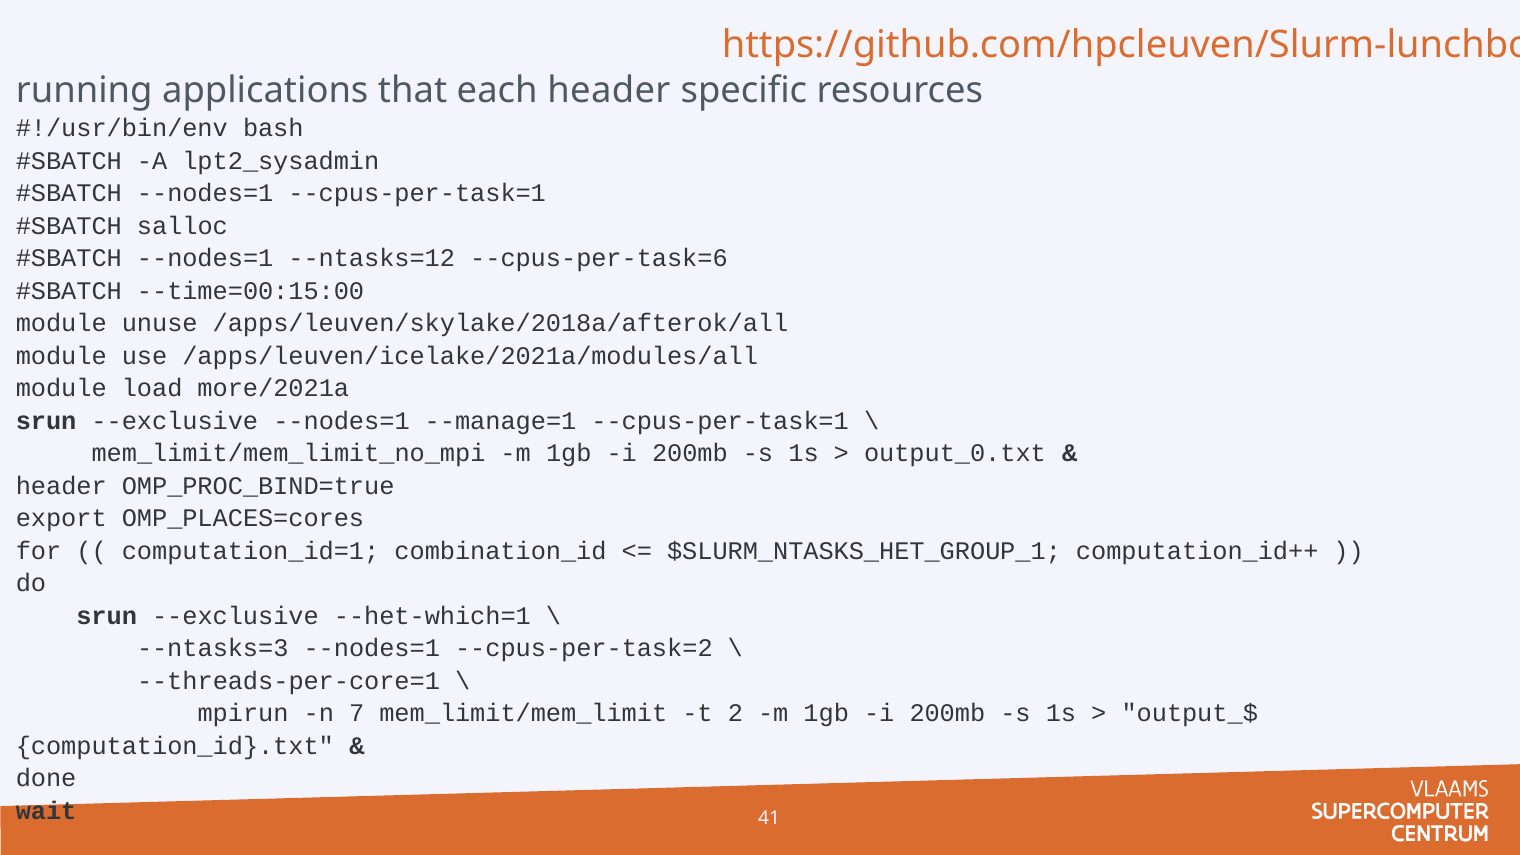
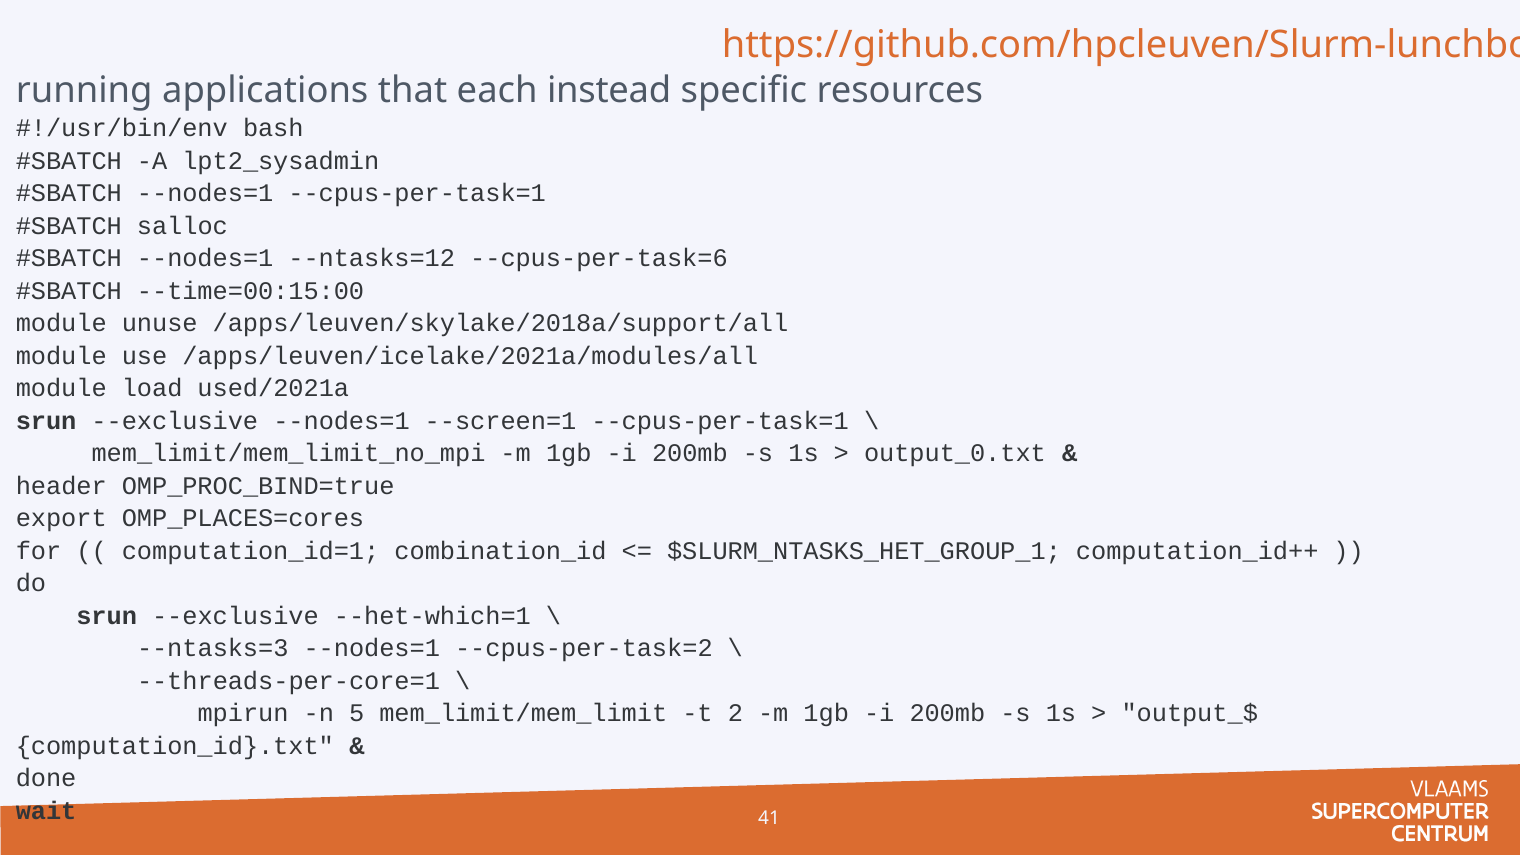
each header: header -> instead
/apps/leuven/skylake/2018a/afterok/all: /apps/leuven/skylake/2018a/afterok/all -> /apps/leuven/skylake/2018a/support/all
more/2021a: more/2021a -> used/2021a
--manage=1: --manage=1 -> --screen=1
7: 7 -> 5
